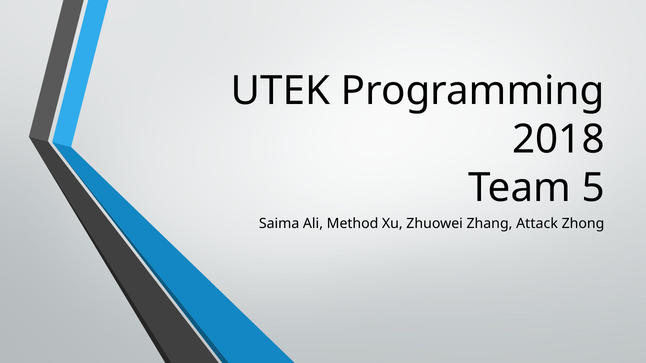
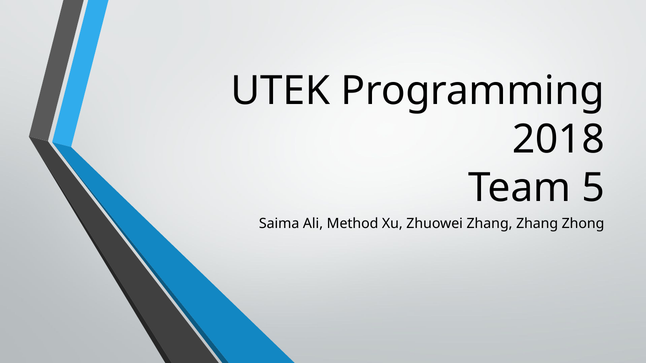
Zhang Attack: Attack -> Zhang
